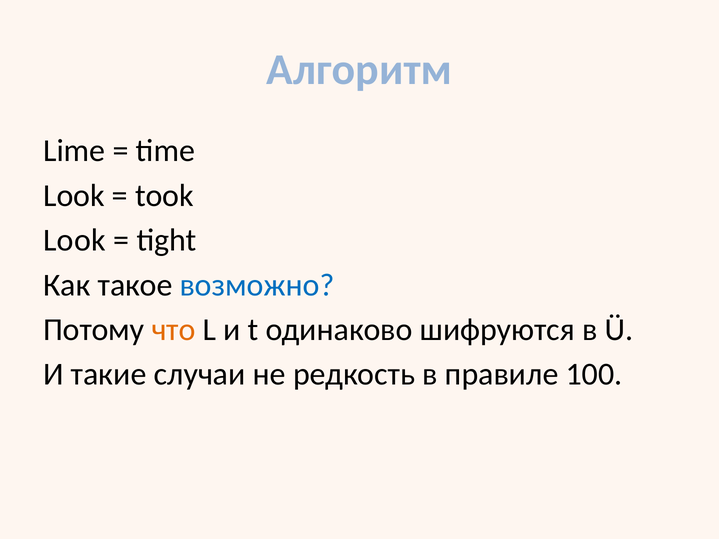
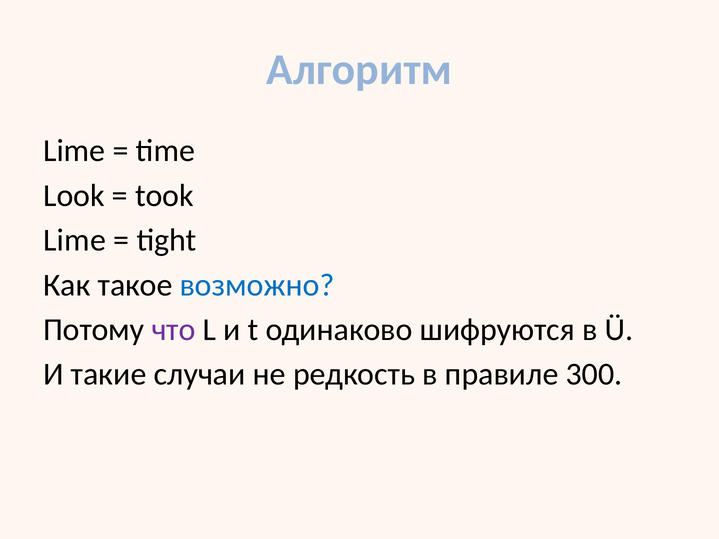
Look at (74, 240): Look -> Lime
что colour: orange -> purple
100: 100 -> 300
